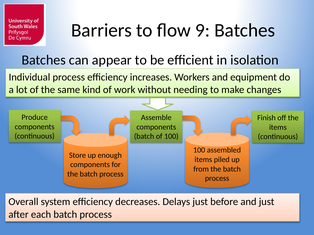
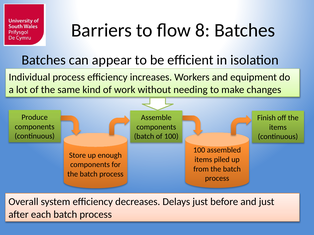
9: 9 -> 8
